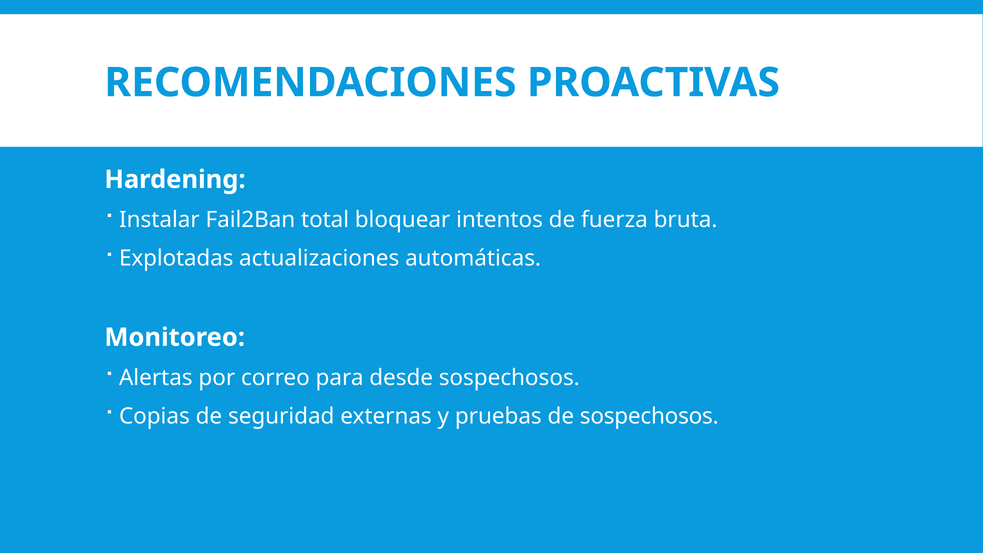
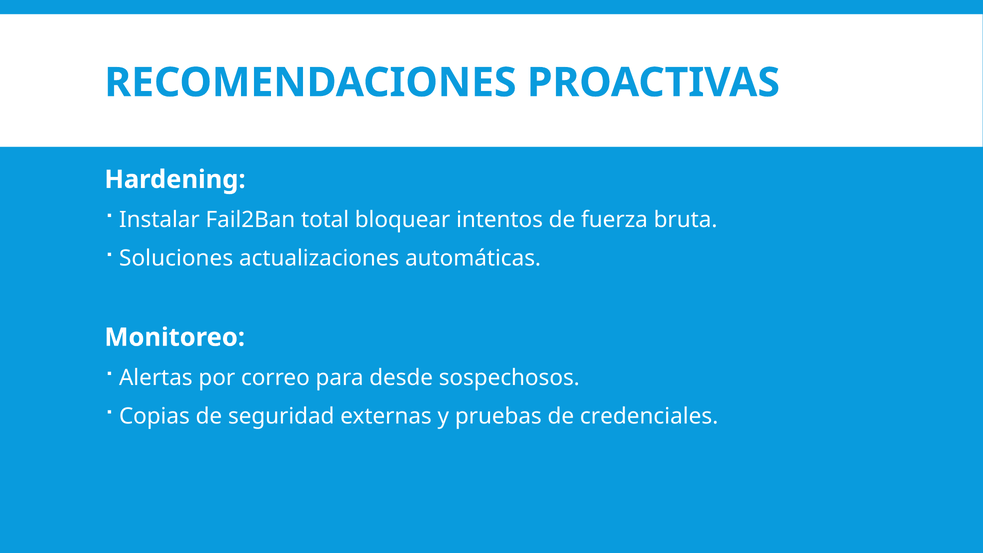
Explotadas: Explotadas -> Soluciones
de sospechosos: sospechosos -> credenciales
